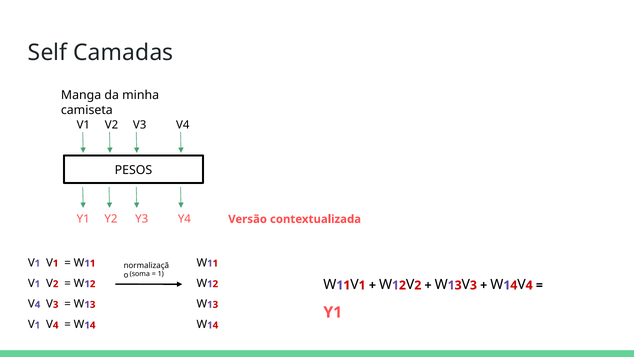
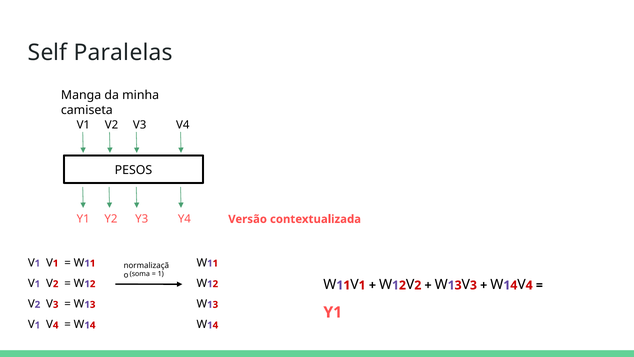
Camadas: Camadas -> Paralelas
4 at (37, 304): 4 -> 2
